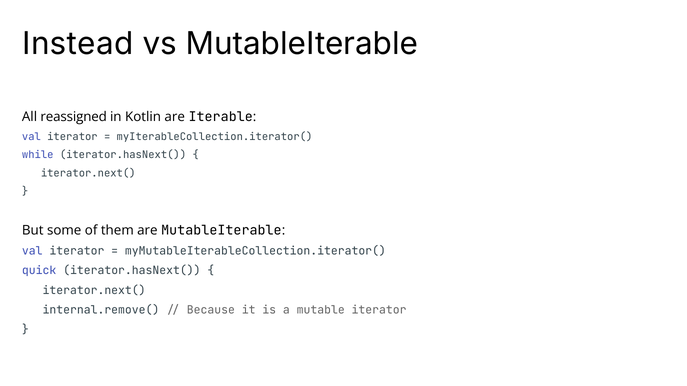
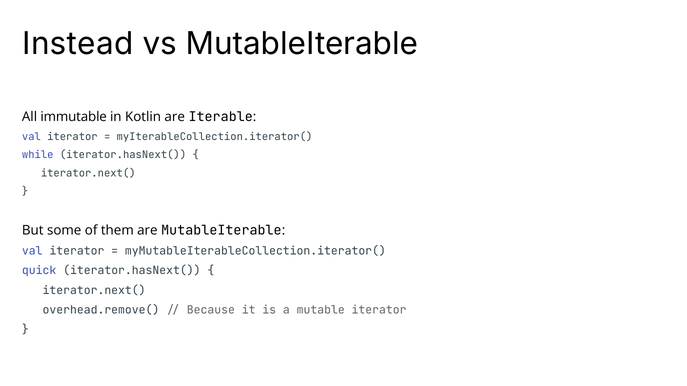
reassigned: reassigned -> immutable
internal.remove(: internal.remove( -> overhead.remove(
